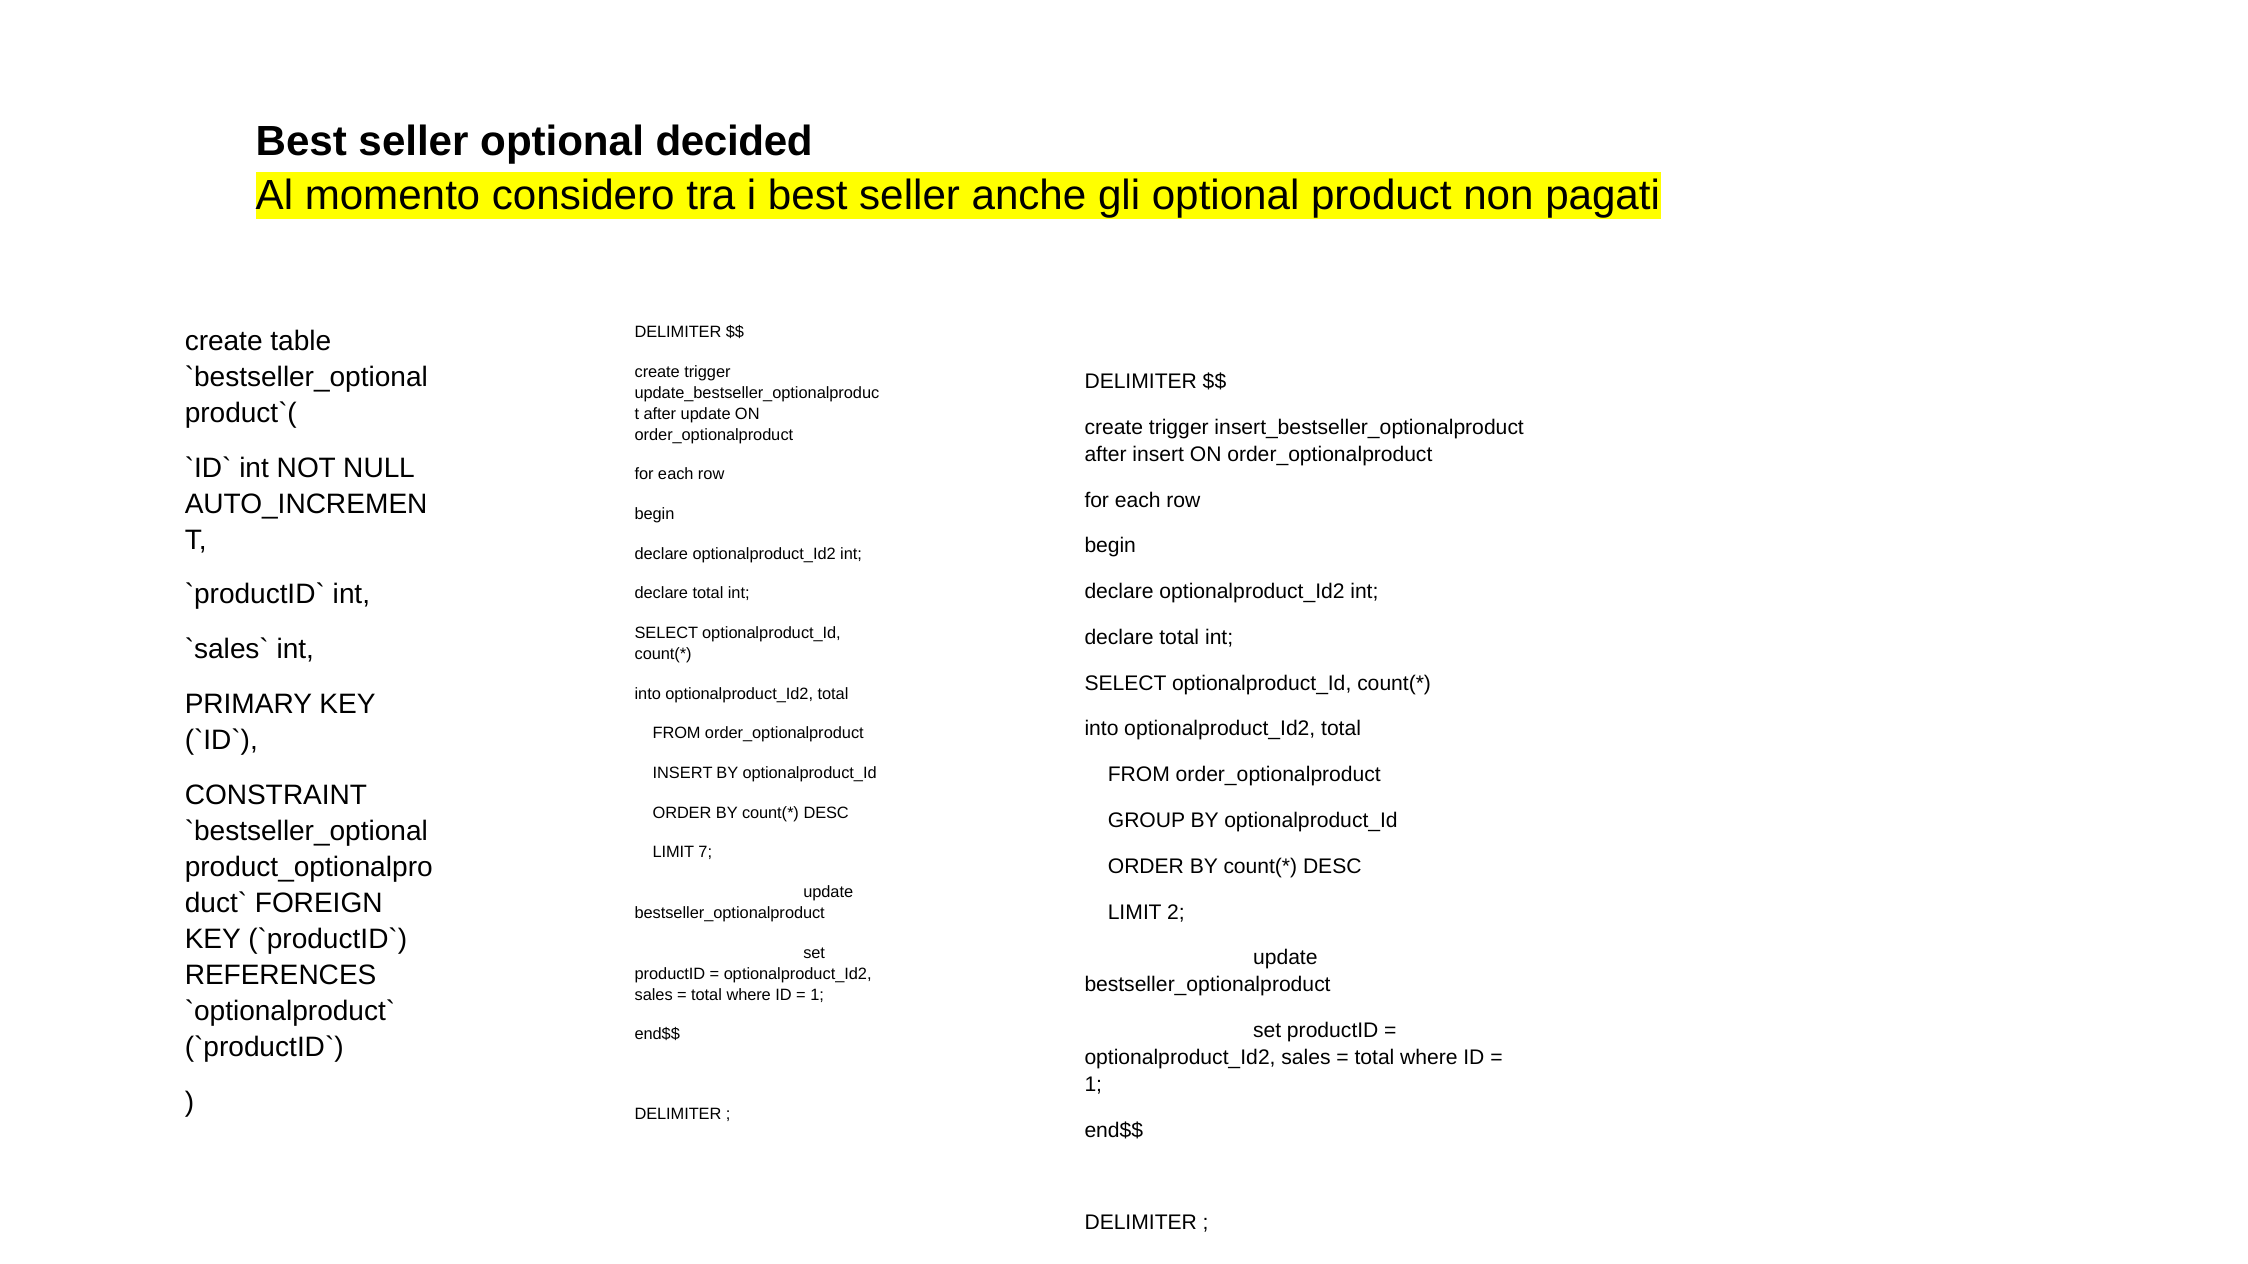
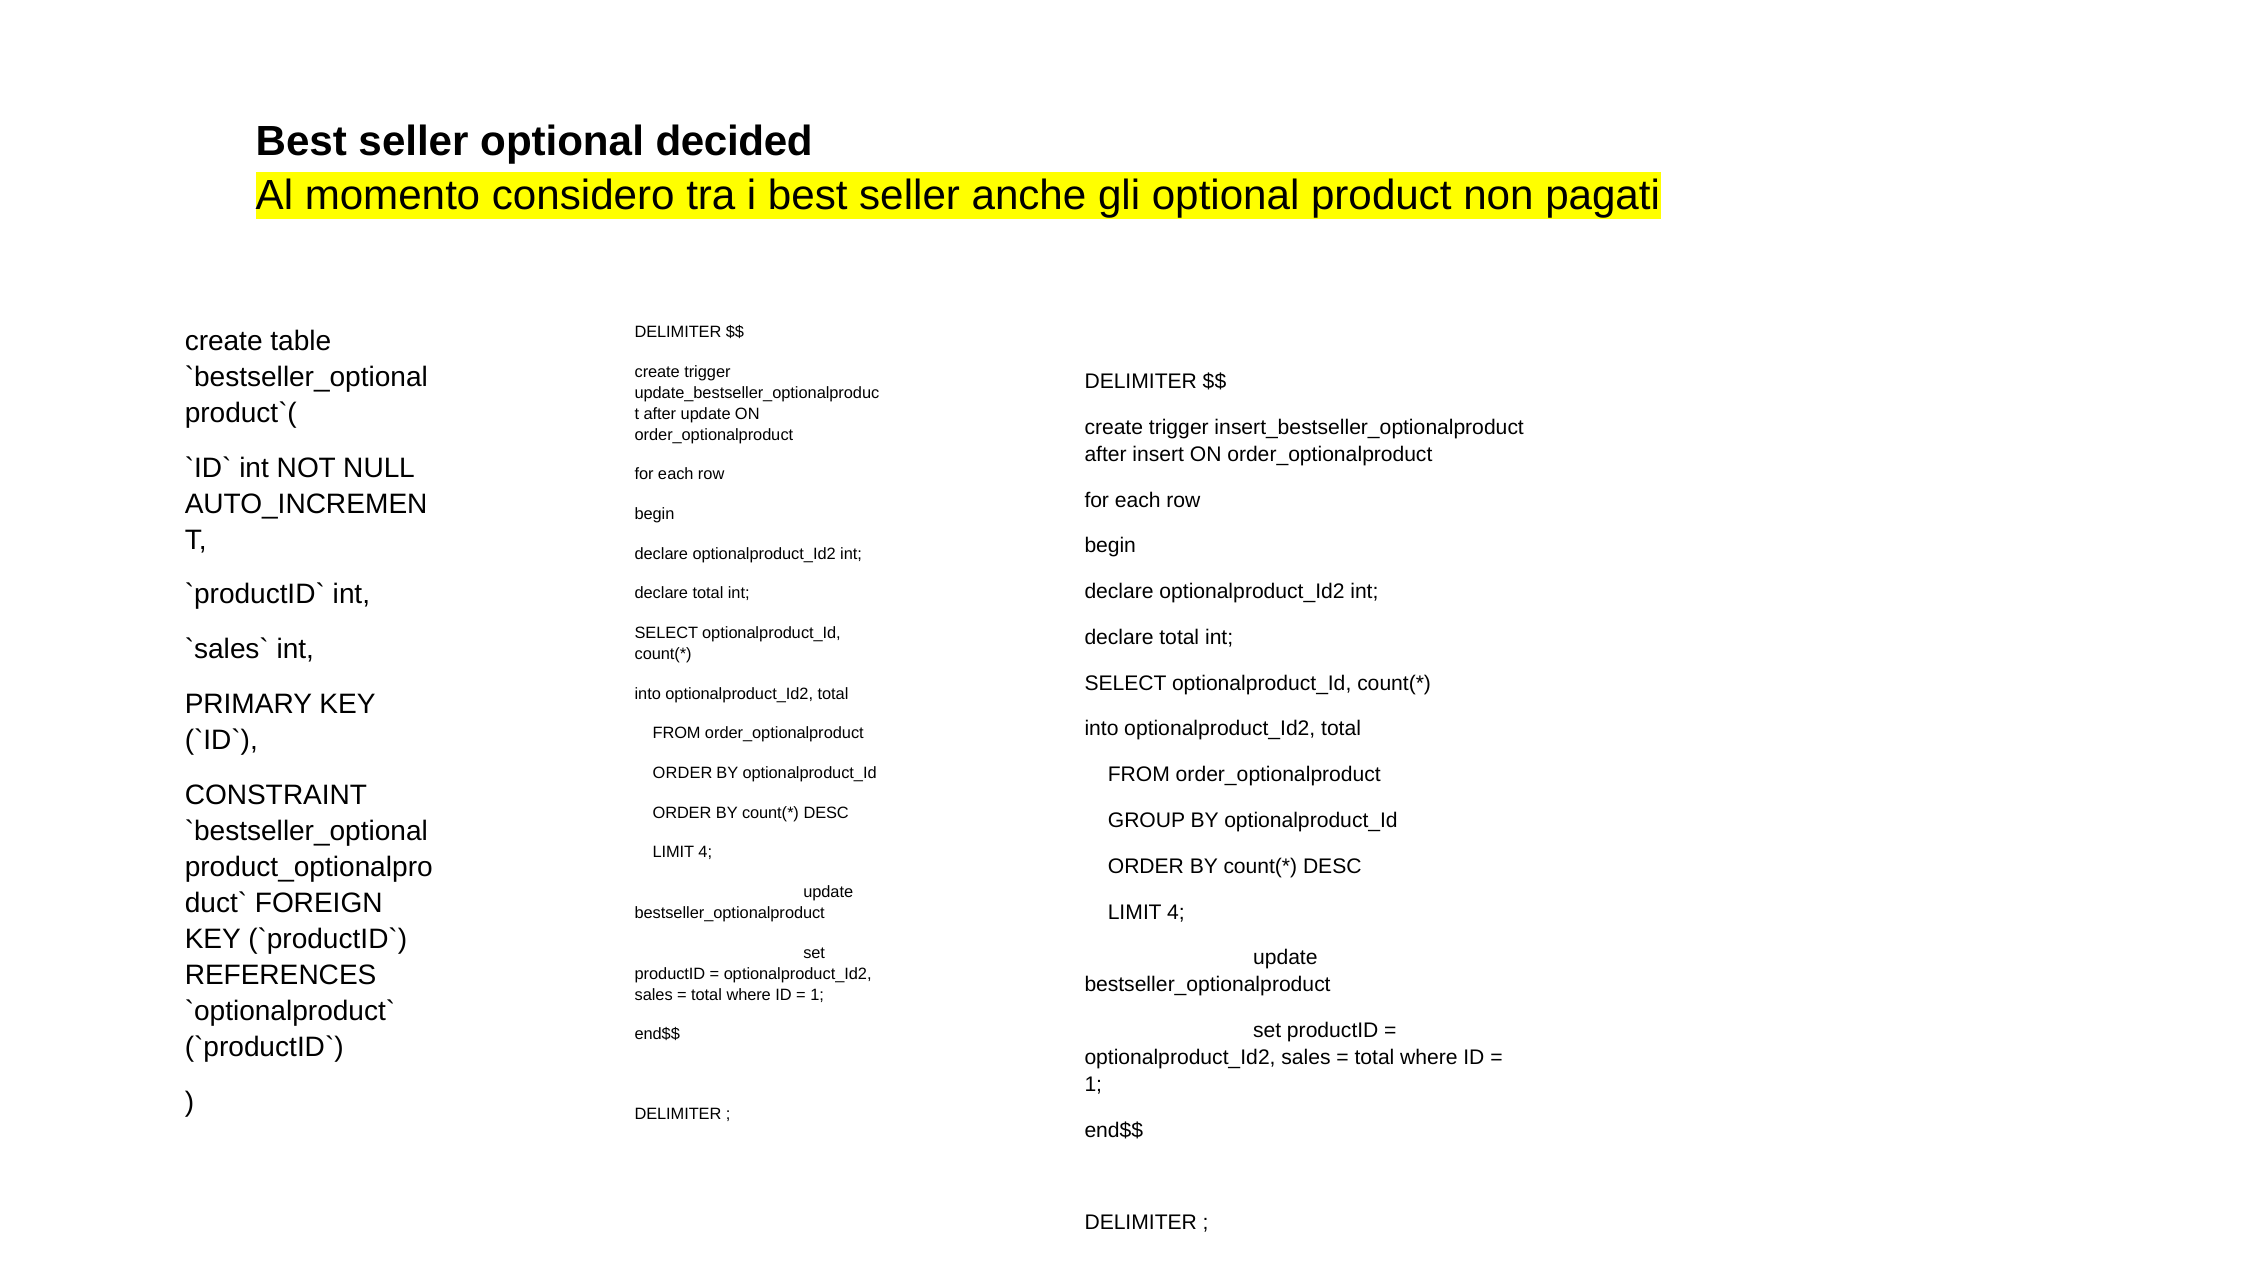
INSERT at (683, 773): INSERT -> ORDER
7 at (705, 853): 7 -> 4
2 at (1176, 912): 2 -> 4
